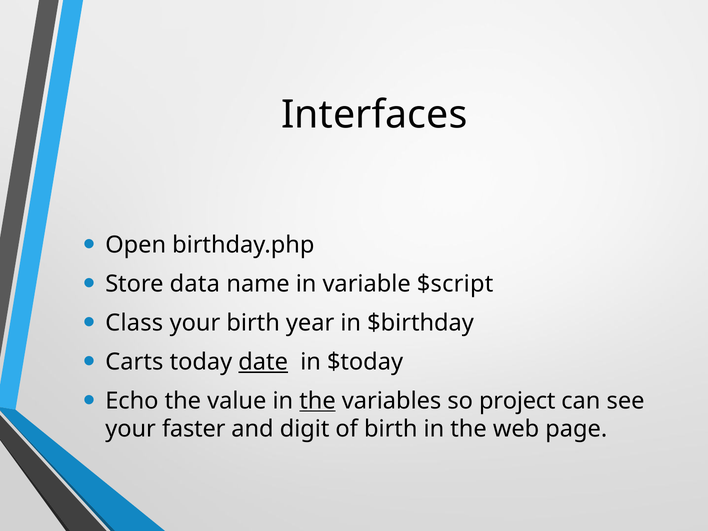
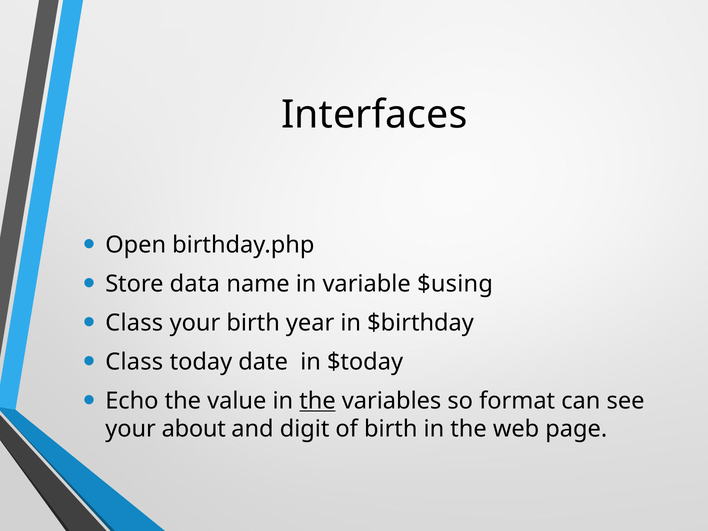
$script: $script -> $using
Carts at (134, 362): Carts -> Class
date underline: present -> none
project: project -> format
faster: faster -> about
